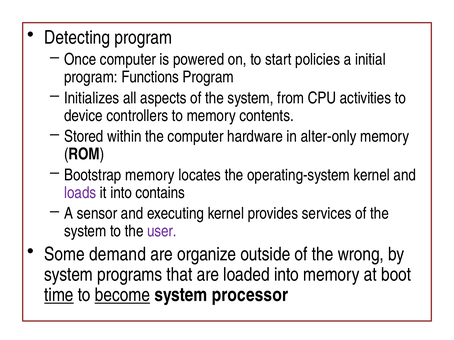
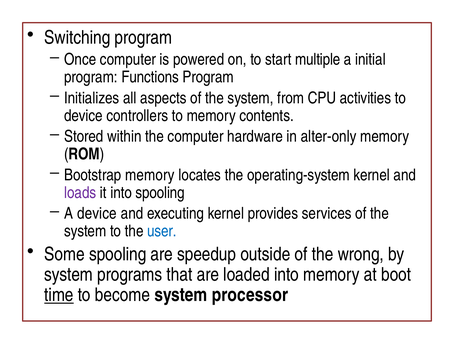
Detecting: Detecting -> Switching
policies: policies -> multiple
into contains: contains -> spooling
A sensor: sensor -> device
user colour: purple -> blue
Some demand: demand -> spooling
organize: organize -> speedup
become underline: present -> none
